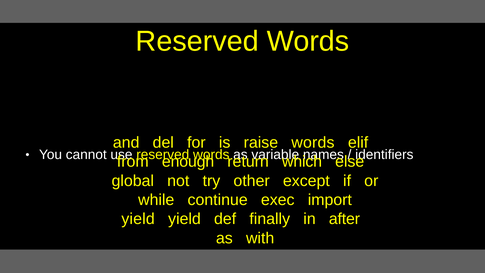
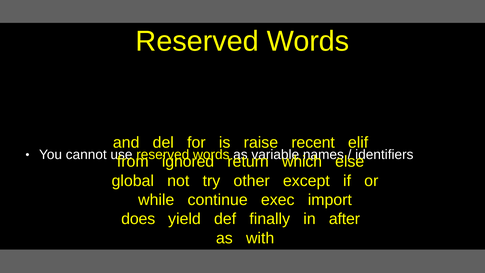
raise words: words -> recent
enough: enough -> ignored
yield at (138, 219): yield -> does
